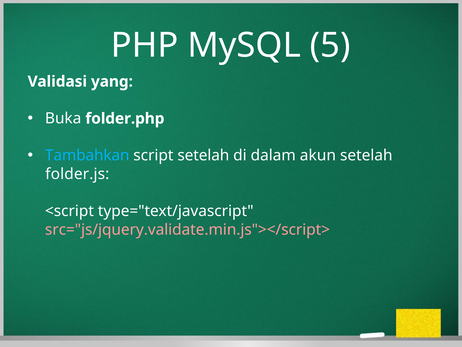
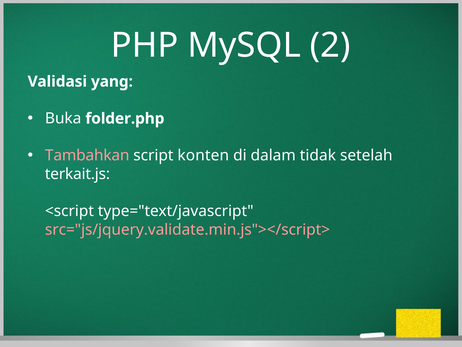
5: 5 -> 2
Tambahkan colour: light blue -> pink
script setelah: setelah -> konten
akun: akun -> tidak
folder.js: folder.js -> terkait.js
